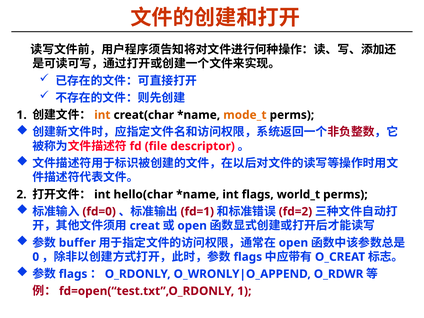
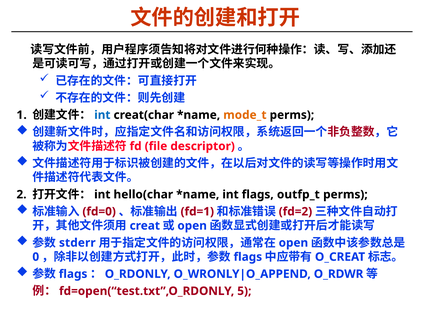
int at (102, 115) colour: orange -> blue
world_t: world_t -> outfp_t
buffer: buffer -> stderr
1 at (244, 291): 1 -> 5
